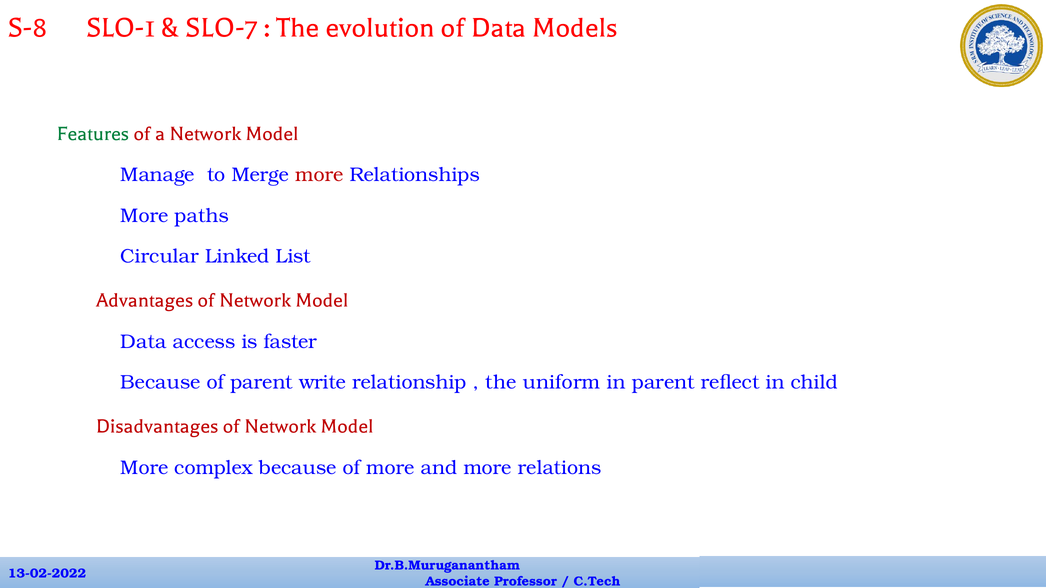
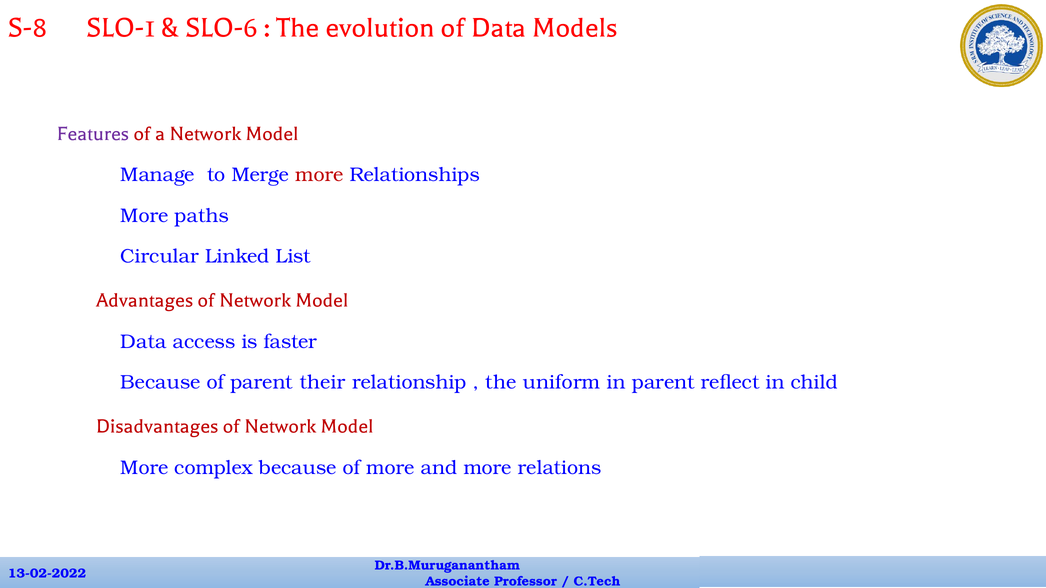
SLO-7: SLO-7 -> SLO-6
Features colour: green -> purple
write: write -> their
